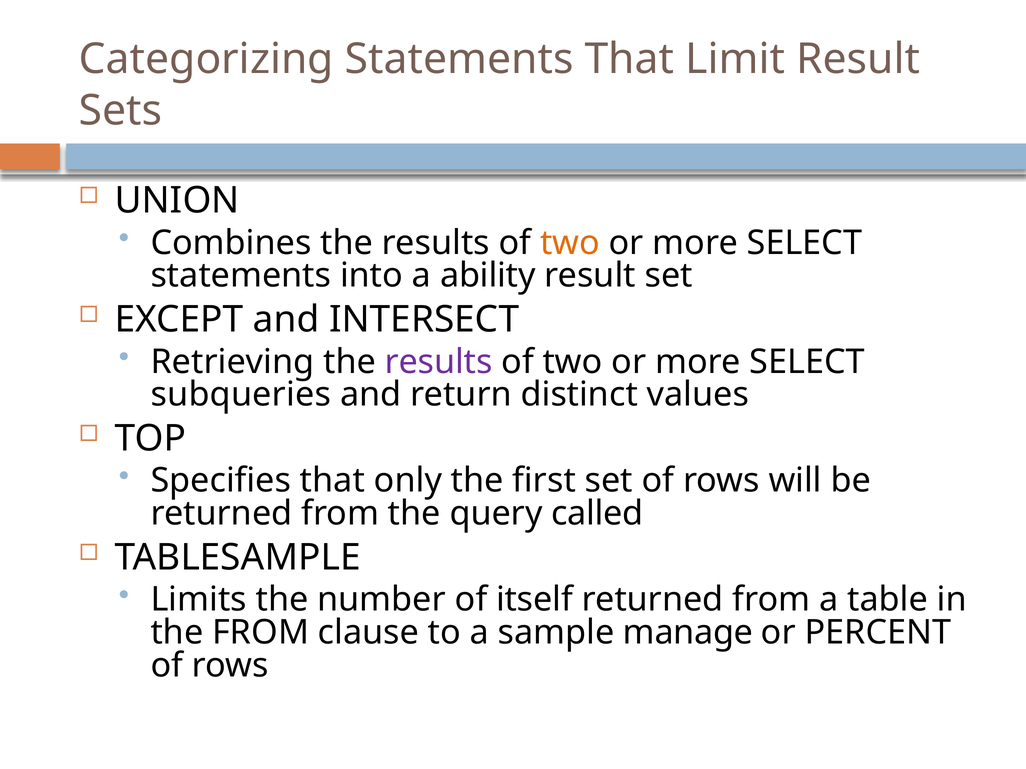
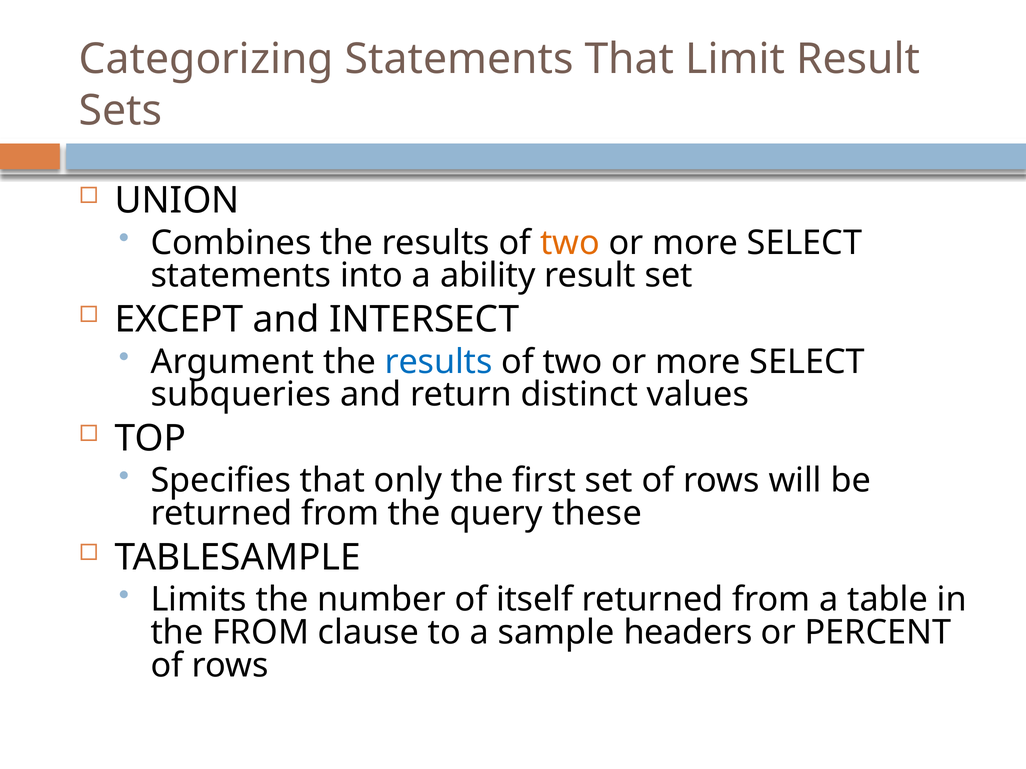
Retrieving: Retrieving -> Argument
results at (439, 362) colour: purple -> blue
called: called -> these
manage: manage -> headers
